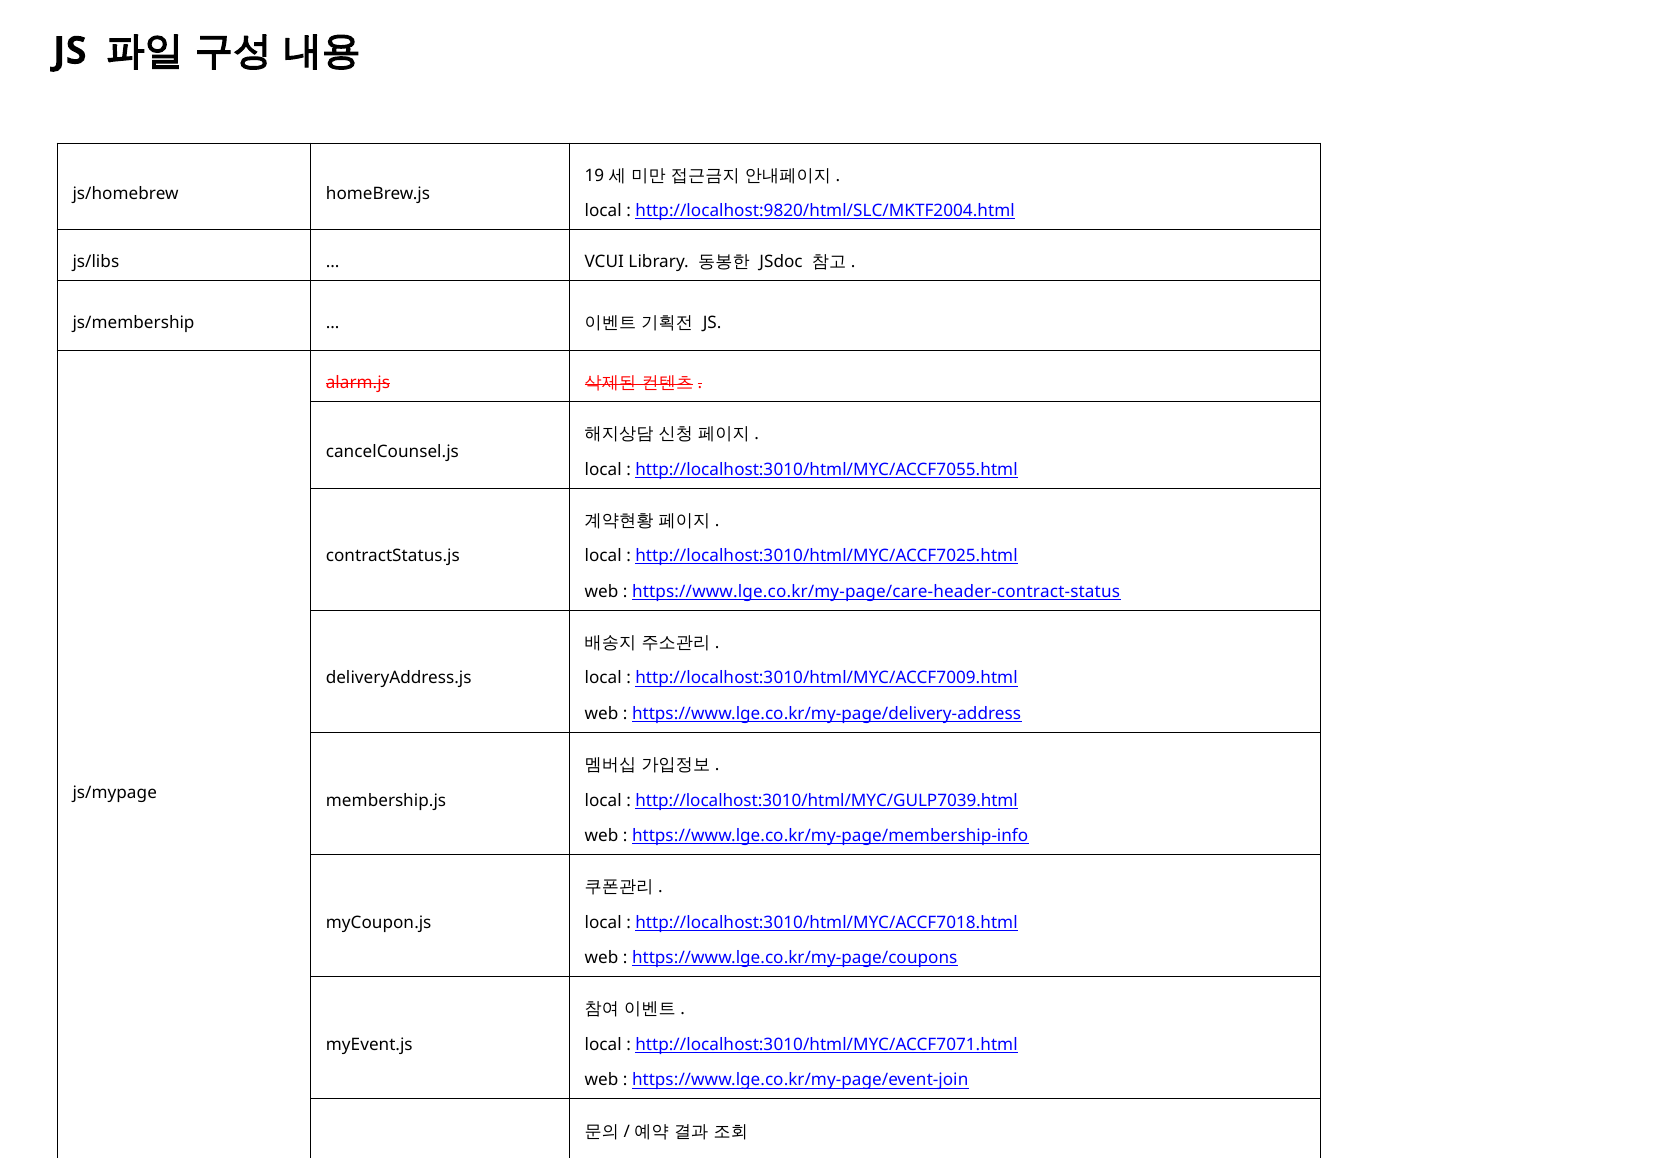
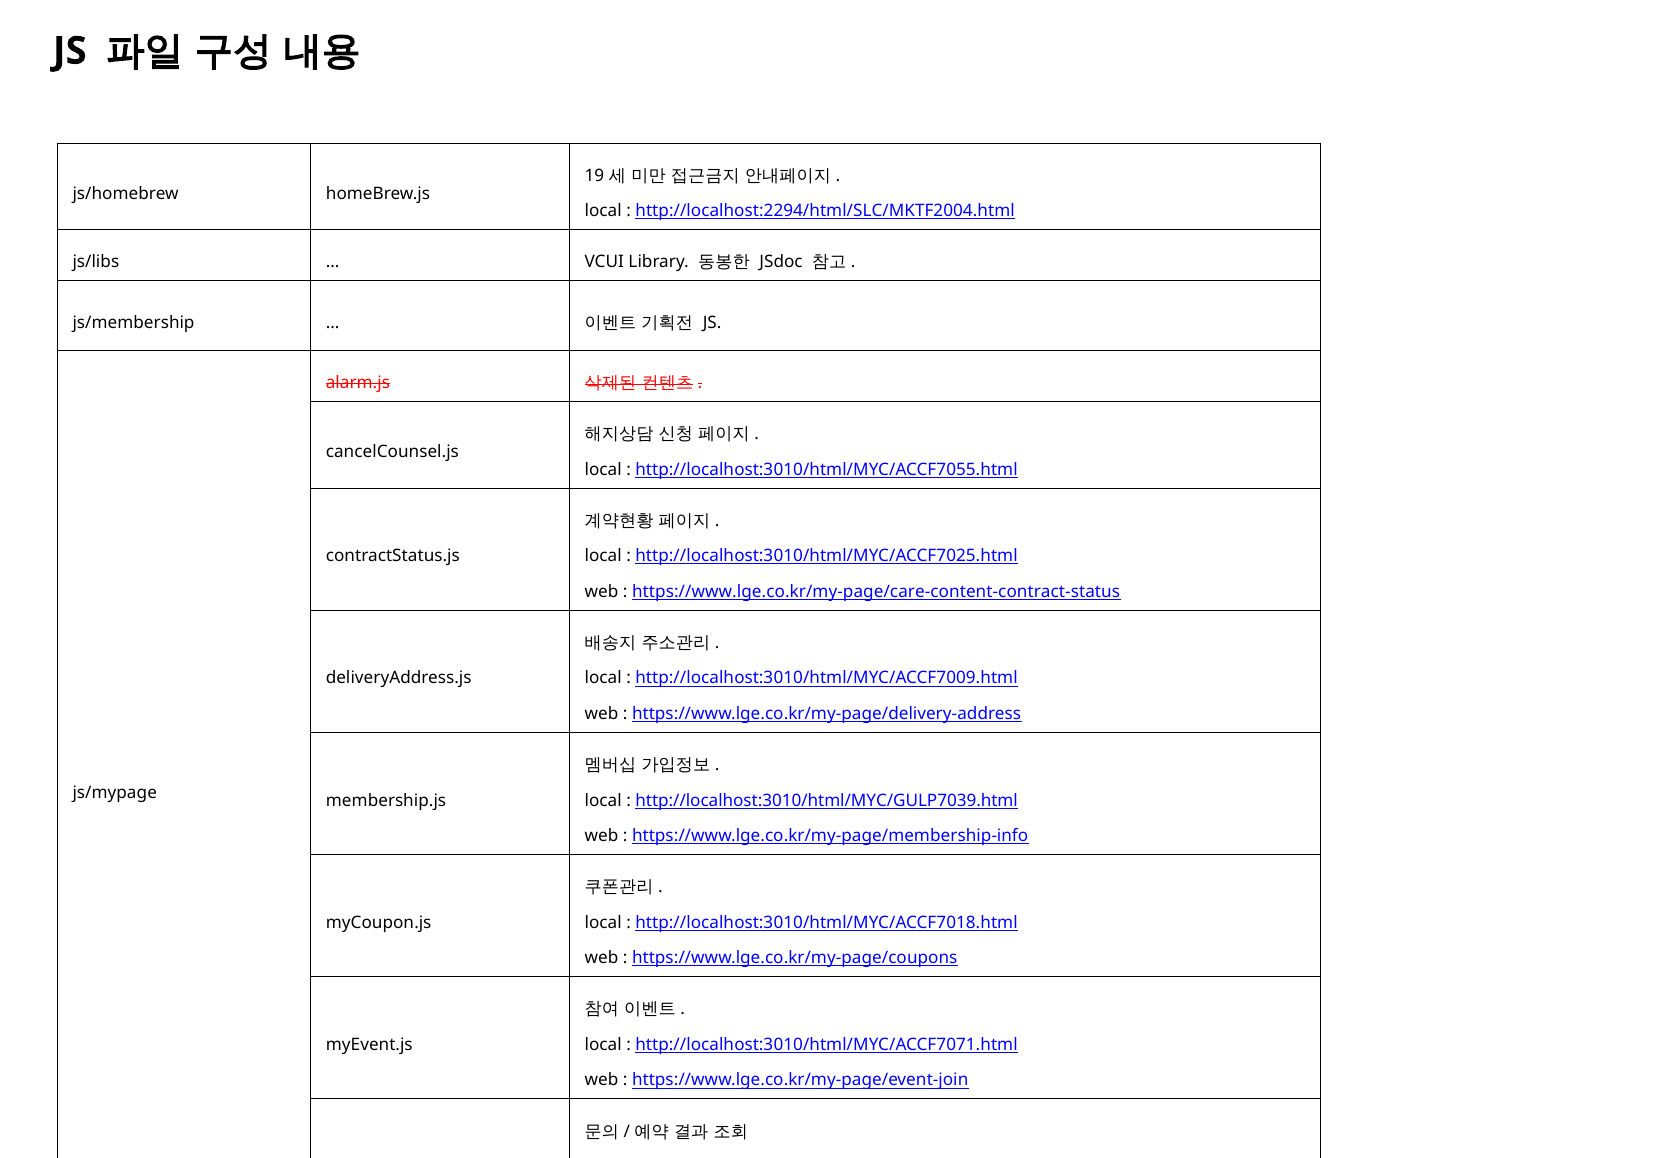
http://localhost:9820/html/SLC/MKTF2004.html: http://localhost:9820/html/SLC/MKTF2004.html -> http://localhost:2294/html/SLC/MKTF2004.html
https://www.lge.co.kr/my-page/care-header-contract-status: https://www.lge.co.kr/my-page/care-header-contract-status -> https://www.lge.co.kr/my-page/care-content-contract-status
